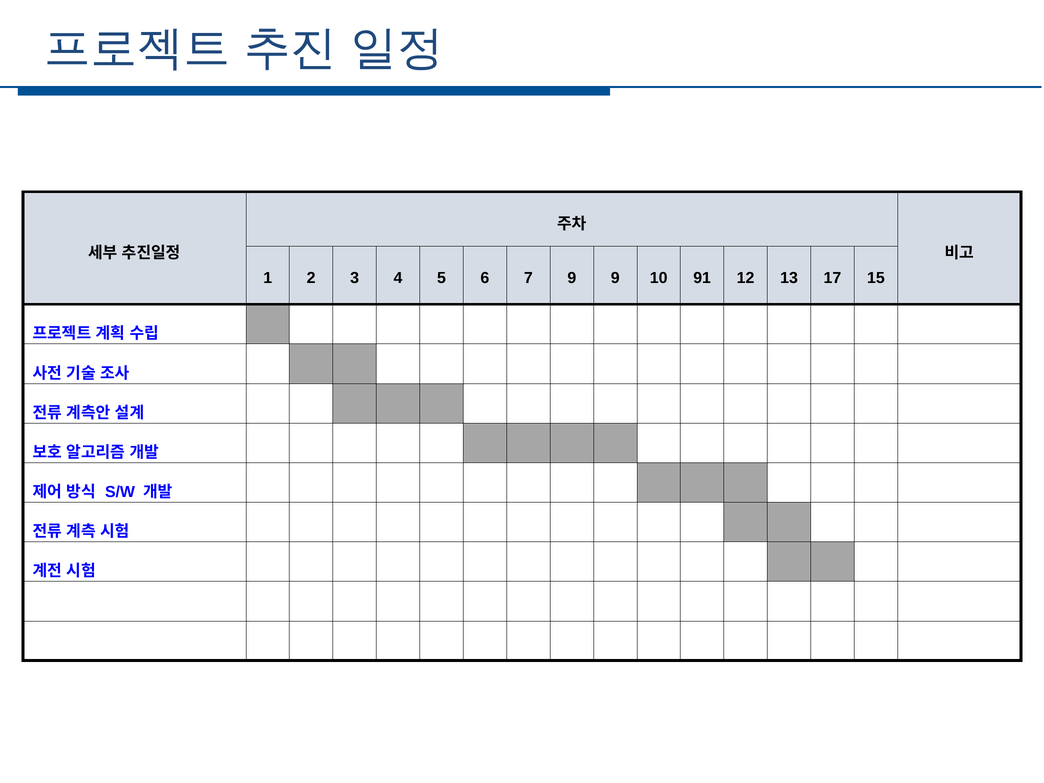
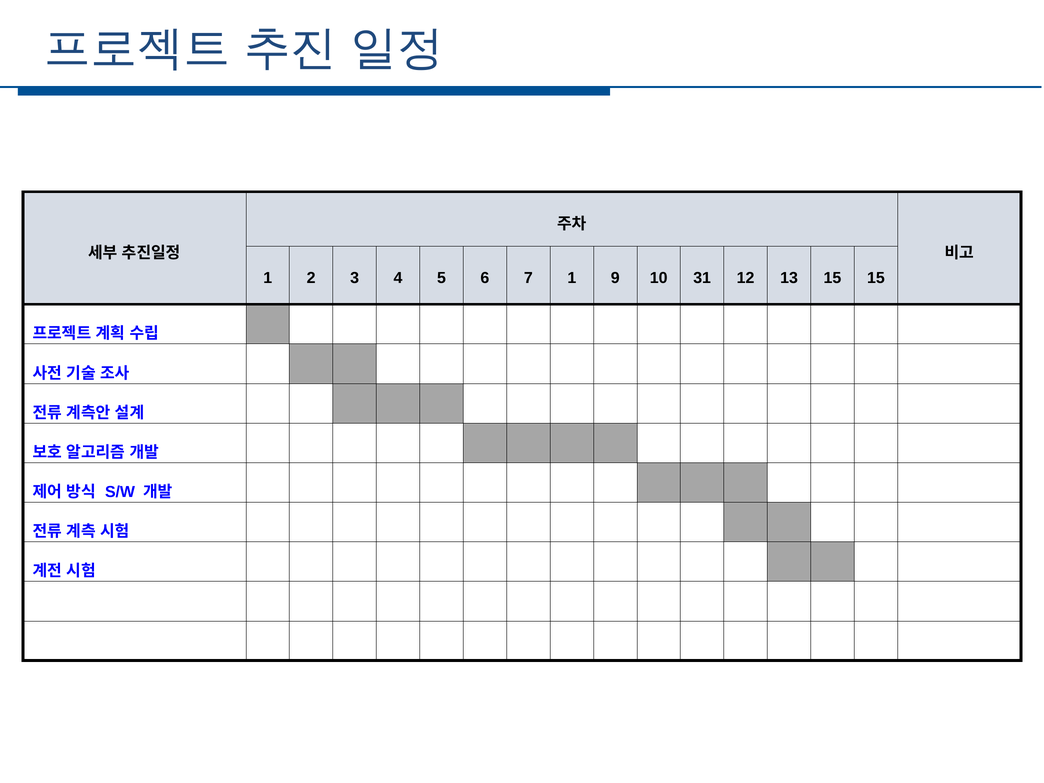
7 9: 9 -> 1
91: 91 -> 31
13 17: 17 -> 15
